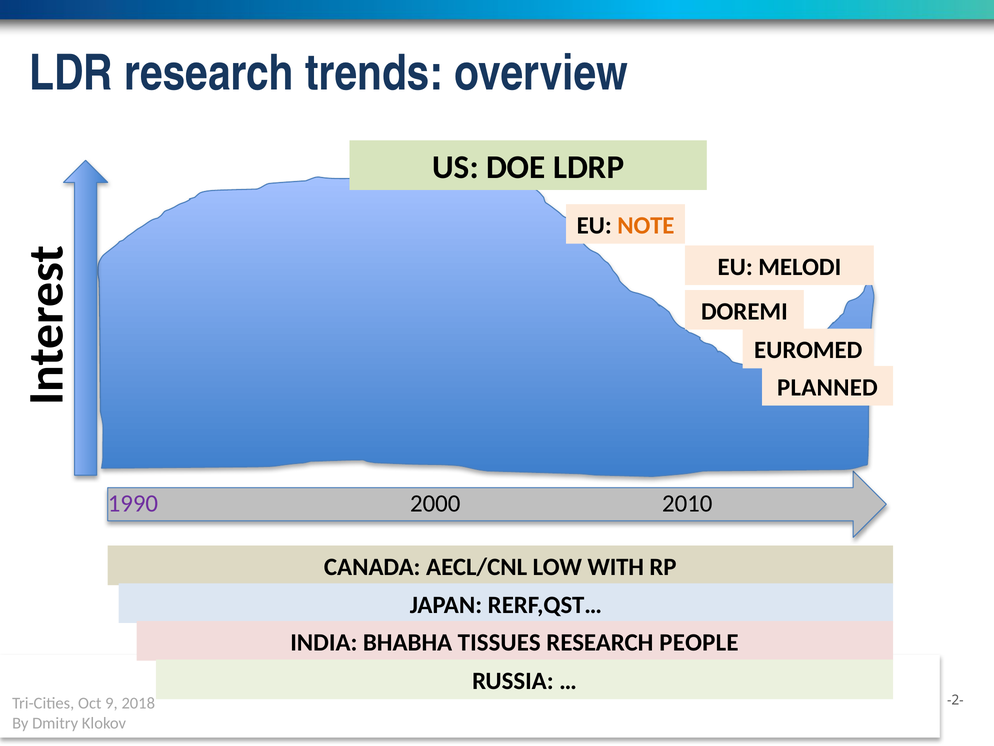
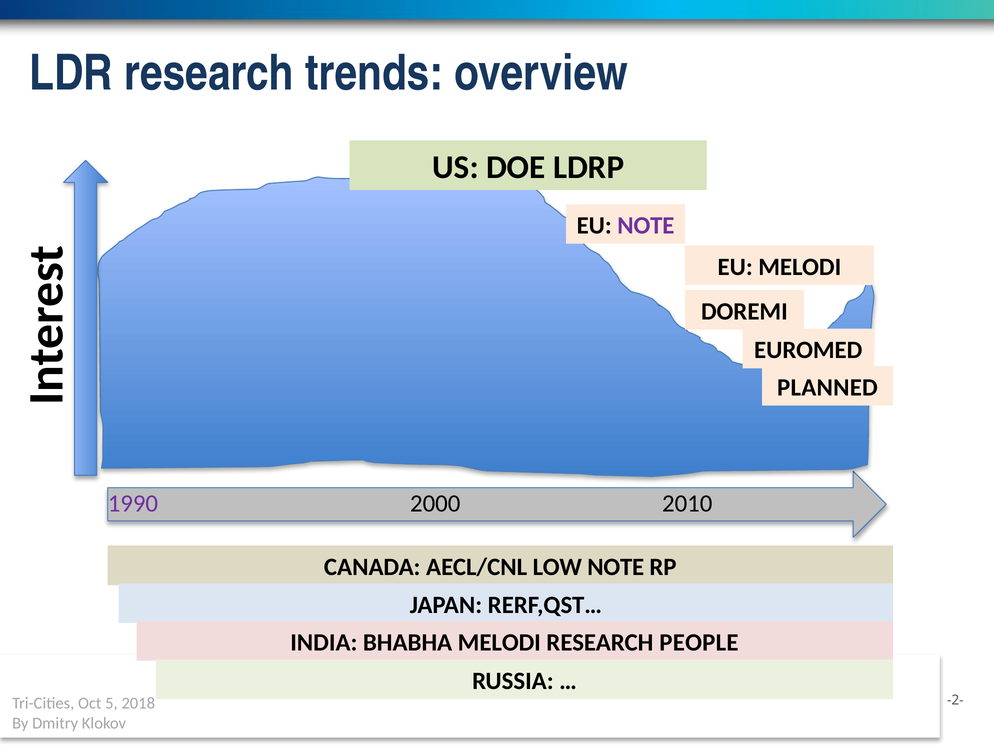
NOTE at (646, 226) colour: orange -> purple
LOW WITH: WITH -> NOTE
BHABHA TISSUES: TISSUES -> MELODI
9: 9 -> 5
